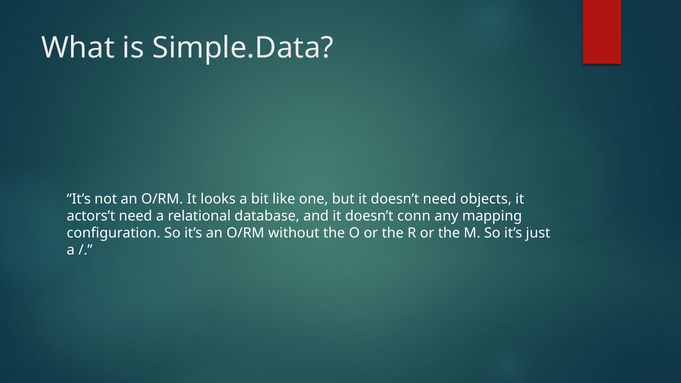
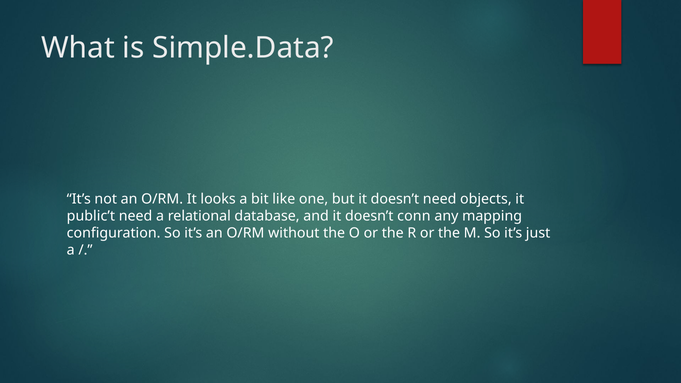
actors’t: actors’t -> public’t
